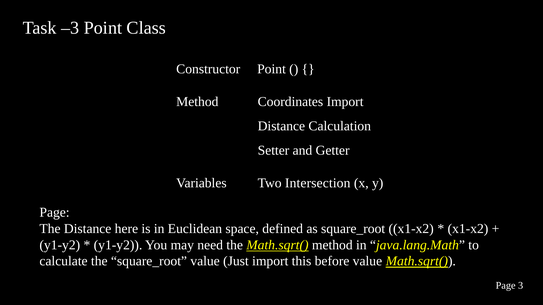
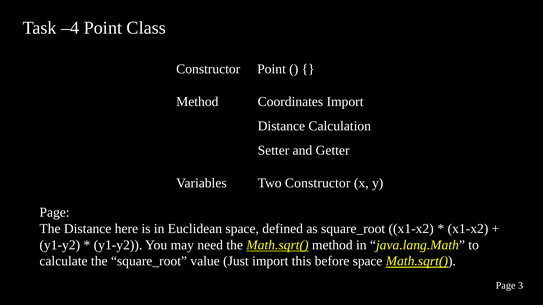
–3: –3 -> –4
Two Intersection: Intersection -> Constructor
before value: value -> space
